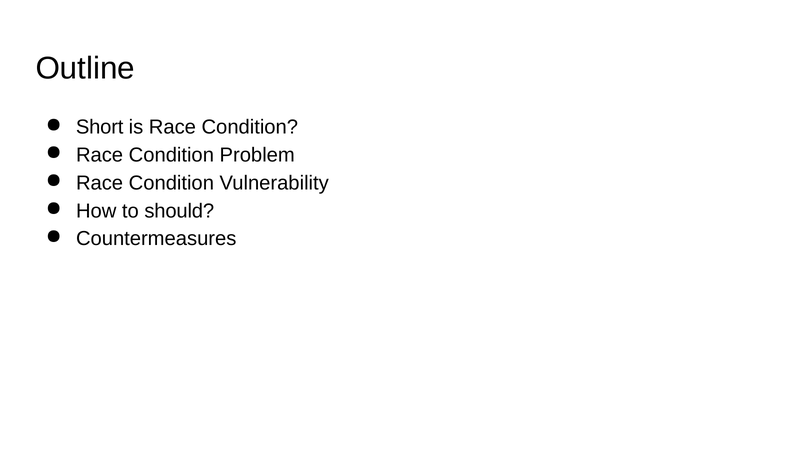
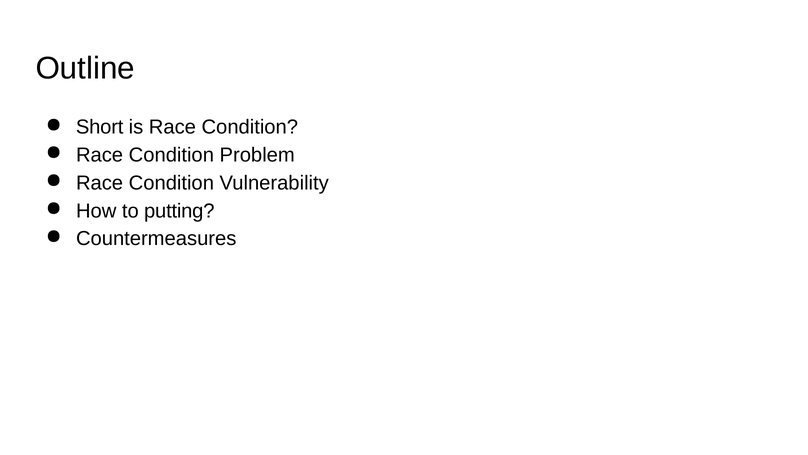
should: should -> putting
